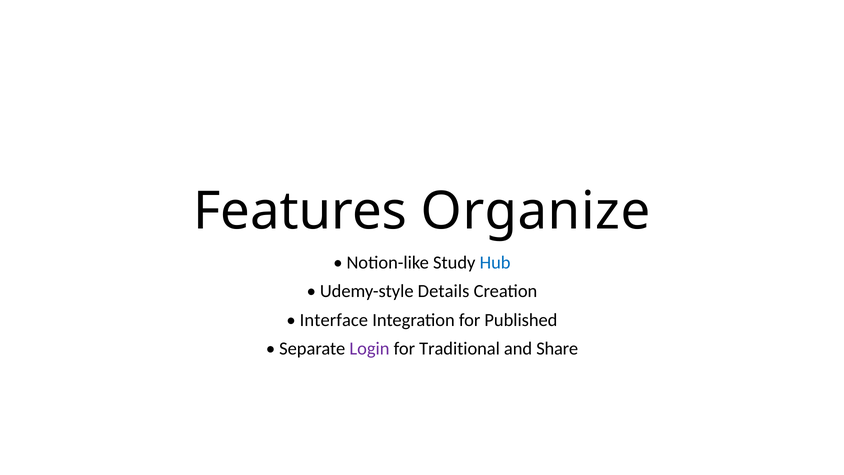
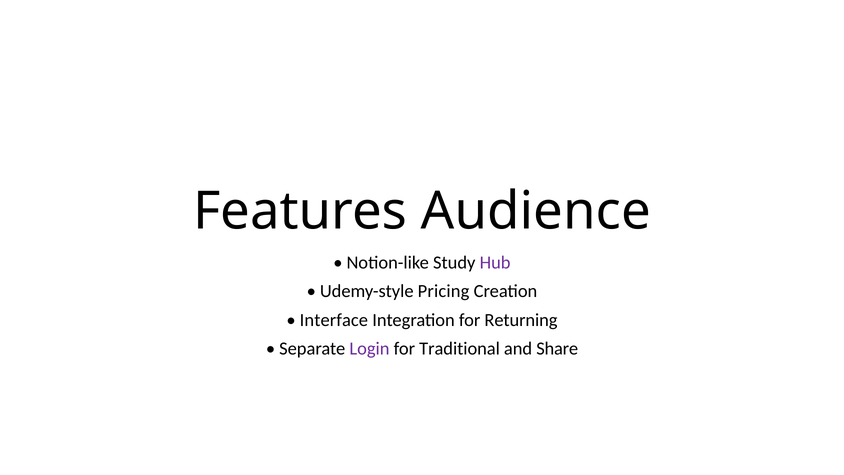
Organize: Organize -> Audience
Hub colour: blue -> purple
Details: Details -> Pricing
Published: Published -> Returning
